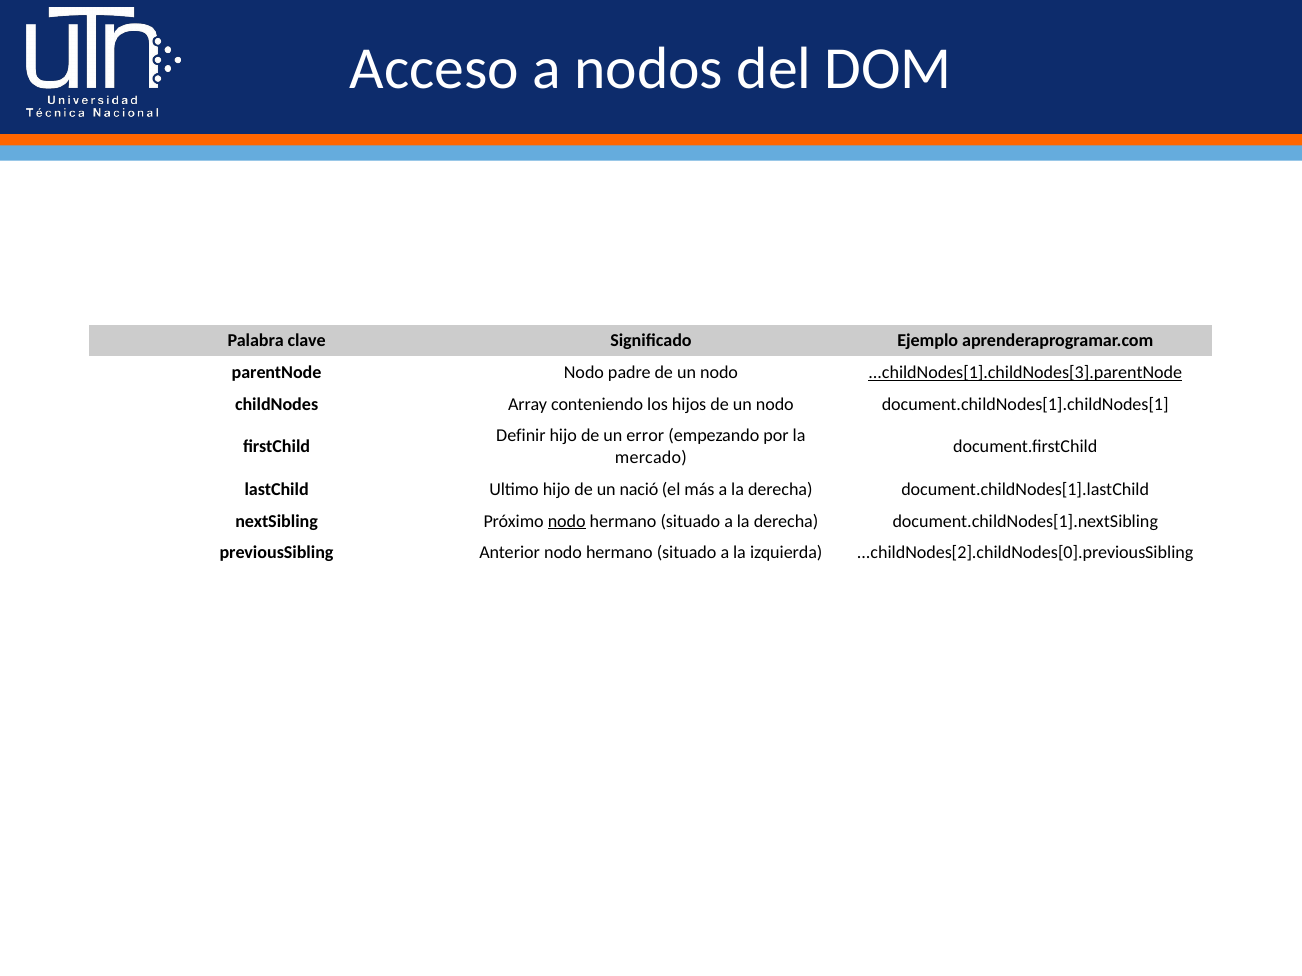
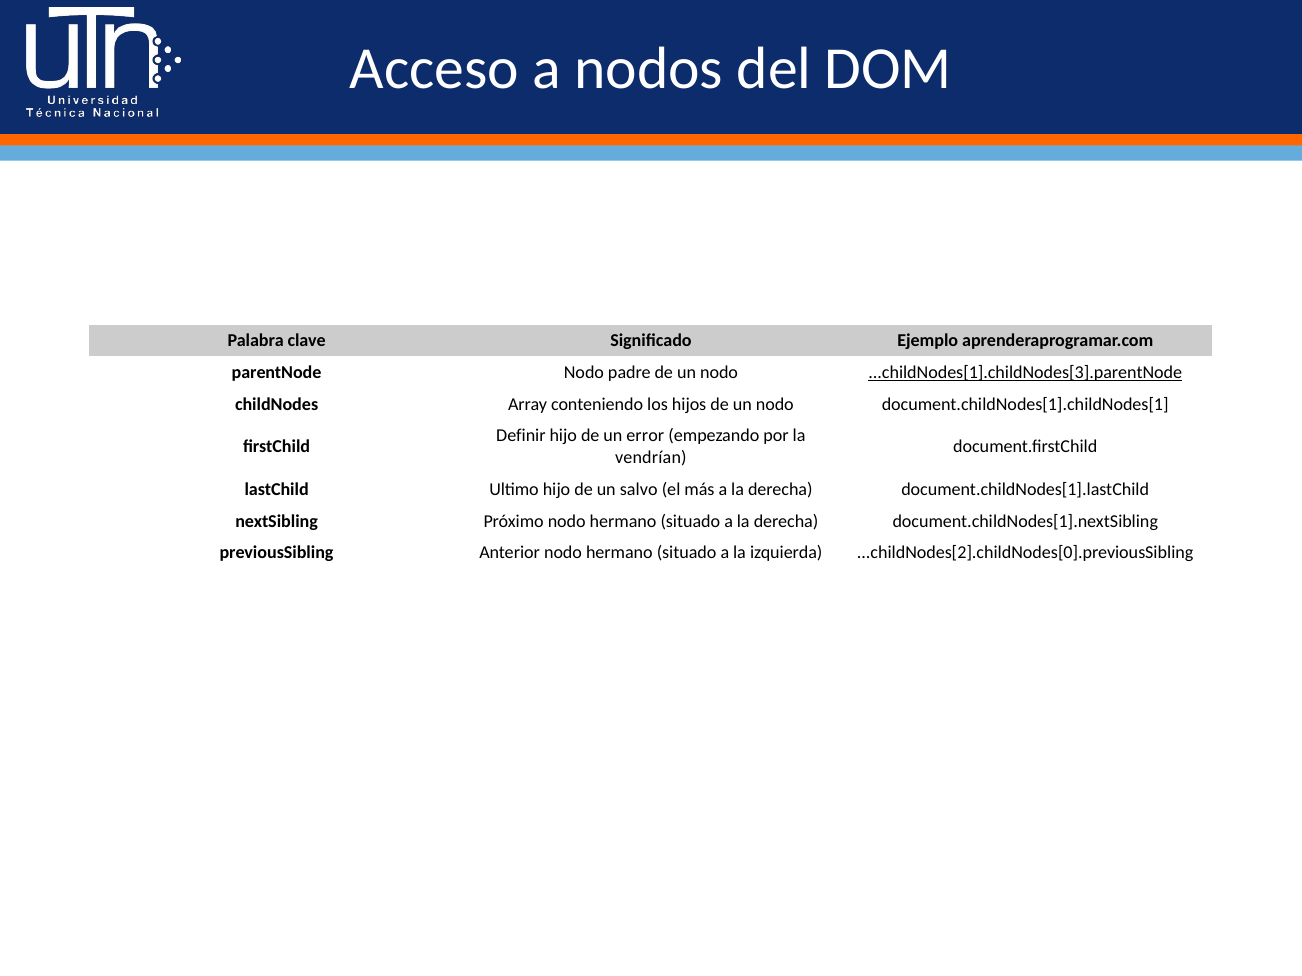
mercado: mercado -> vendrían
nació: nació -> salvo
nodo at (567, 521) underline: present -> none
